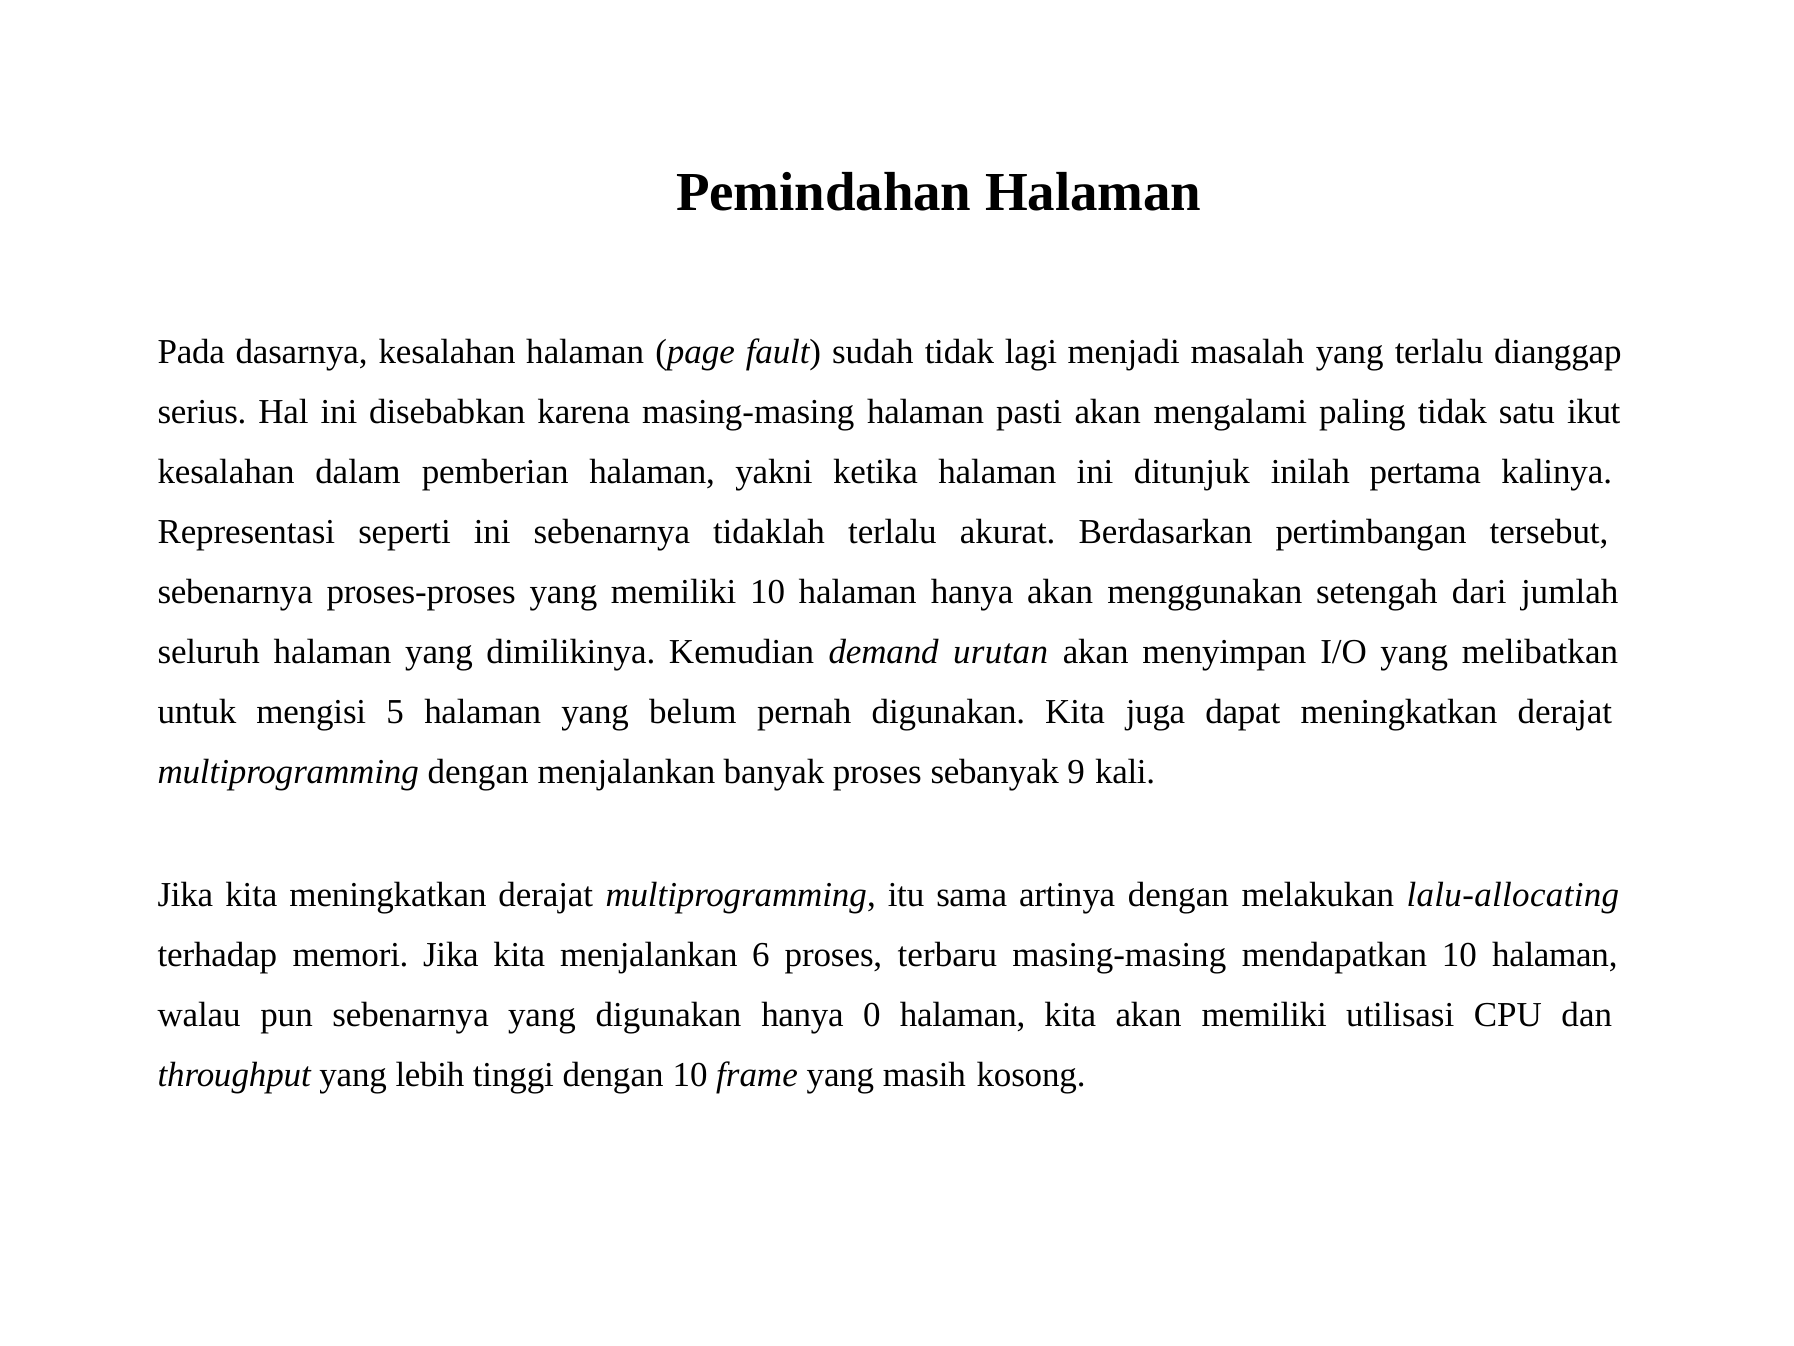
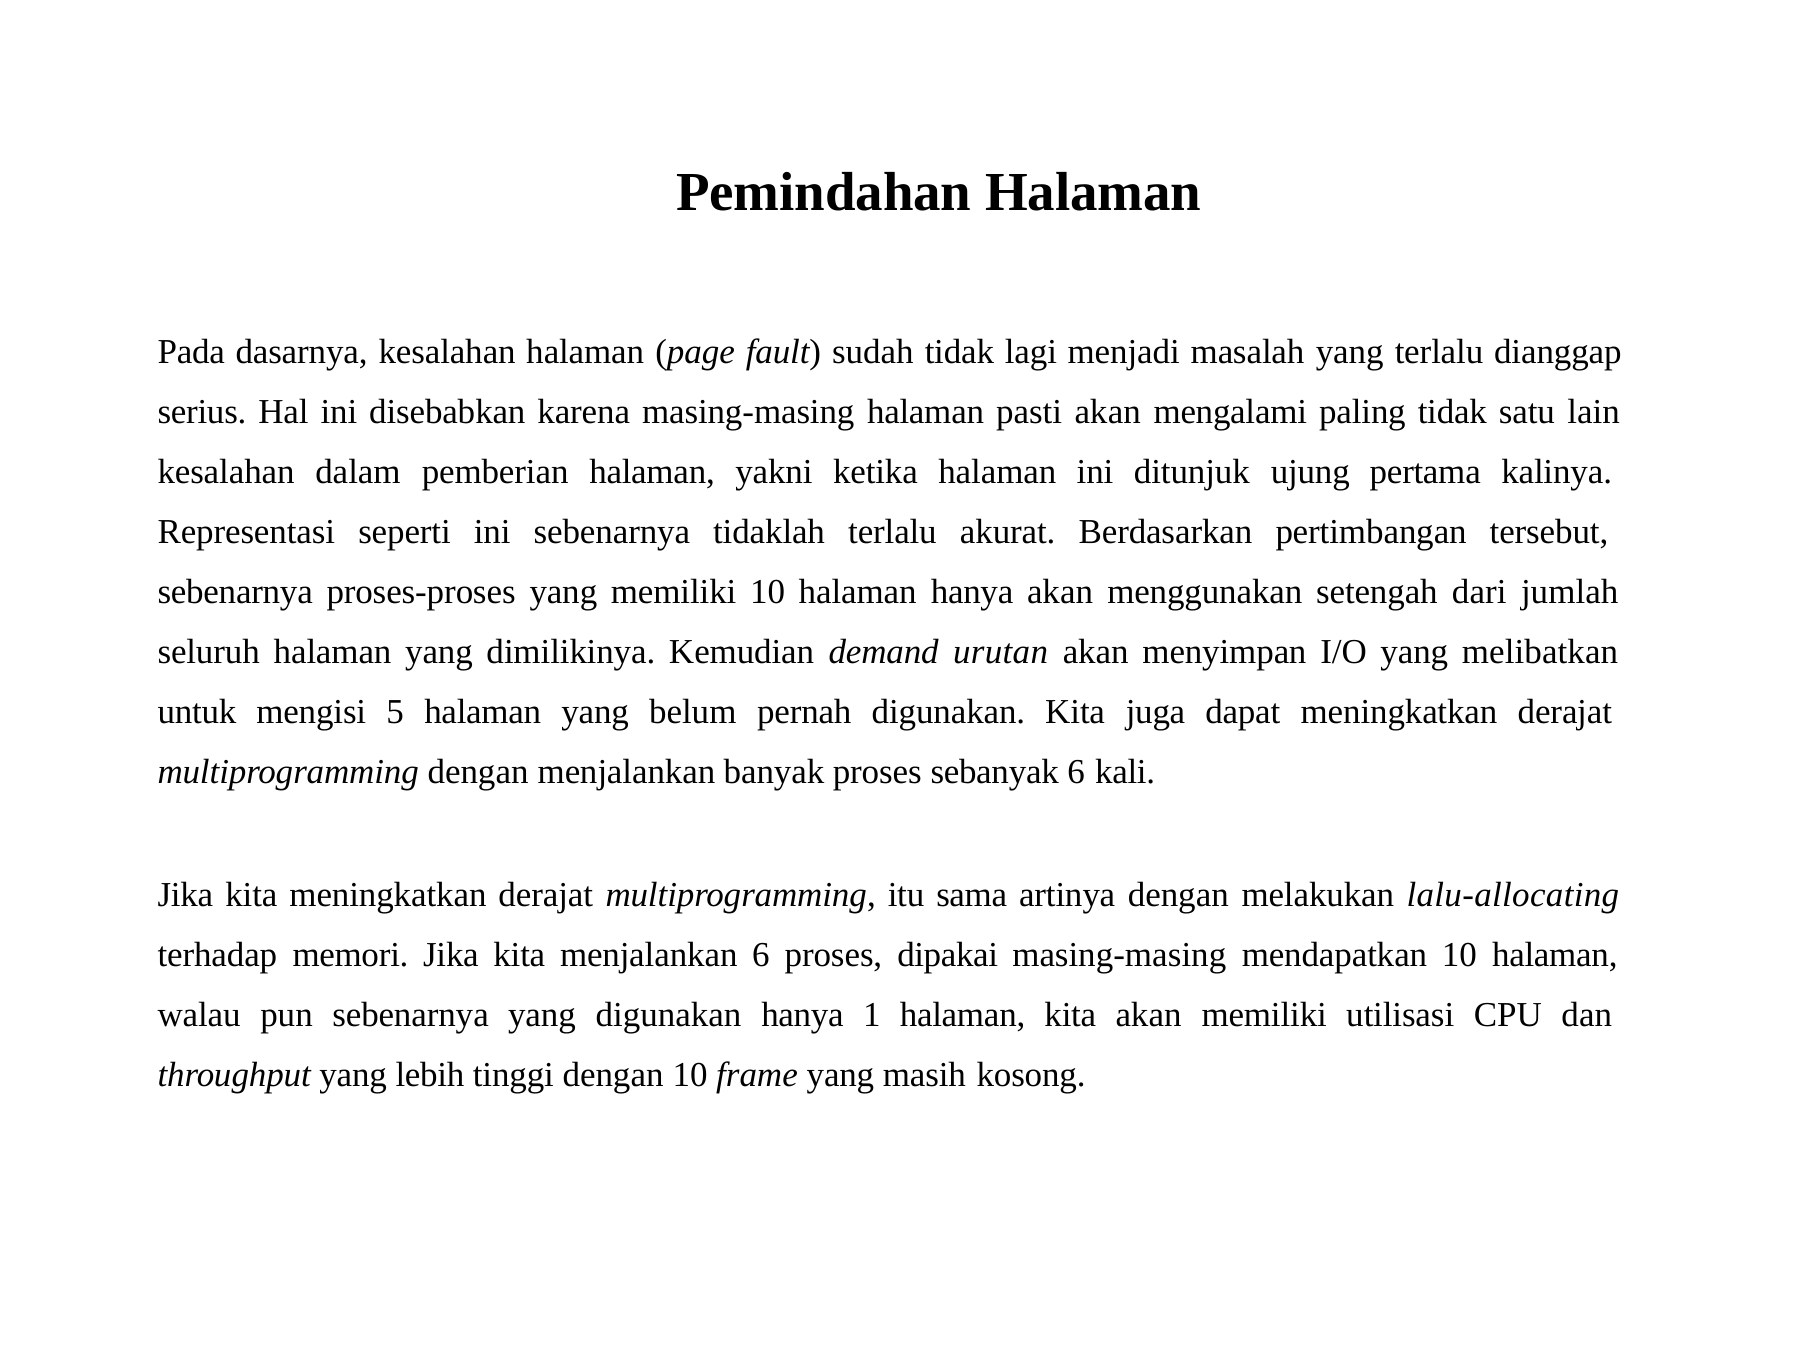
ikut: ikut -> lain
inilah: inilah -> ujung
sebanyak 9: 9 -> 6
terbaru: terbaru -> dipakai
0: 0 -> 1
